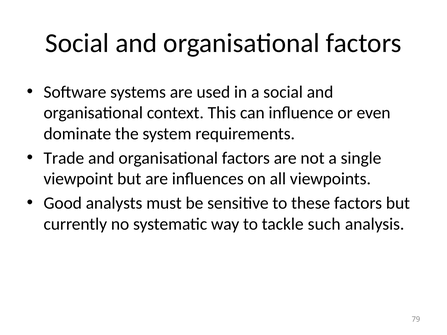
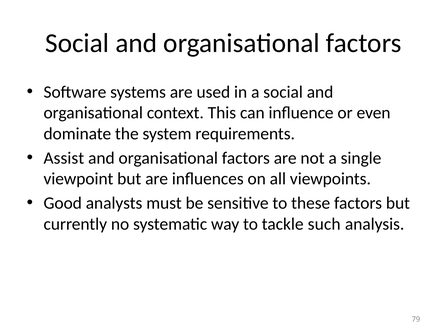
Trade: Trade -> Assist
